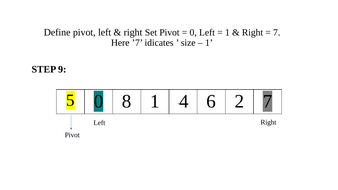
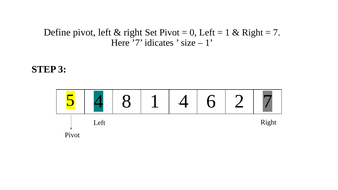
9: 9 -> 3
5 0: 0 -> 4
